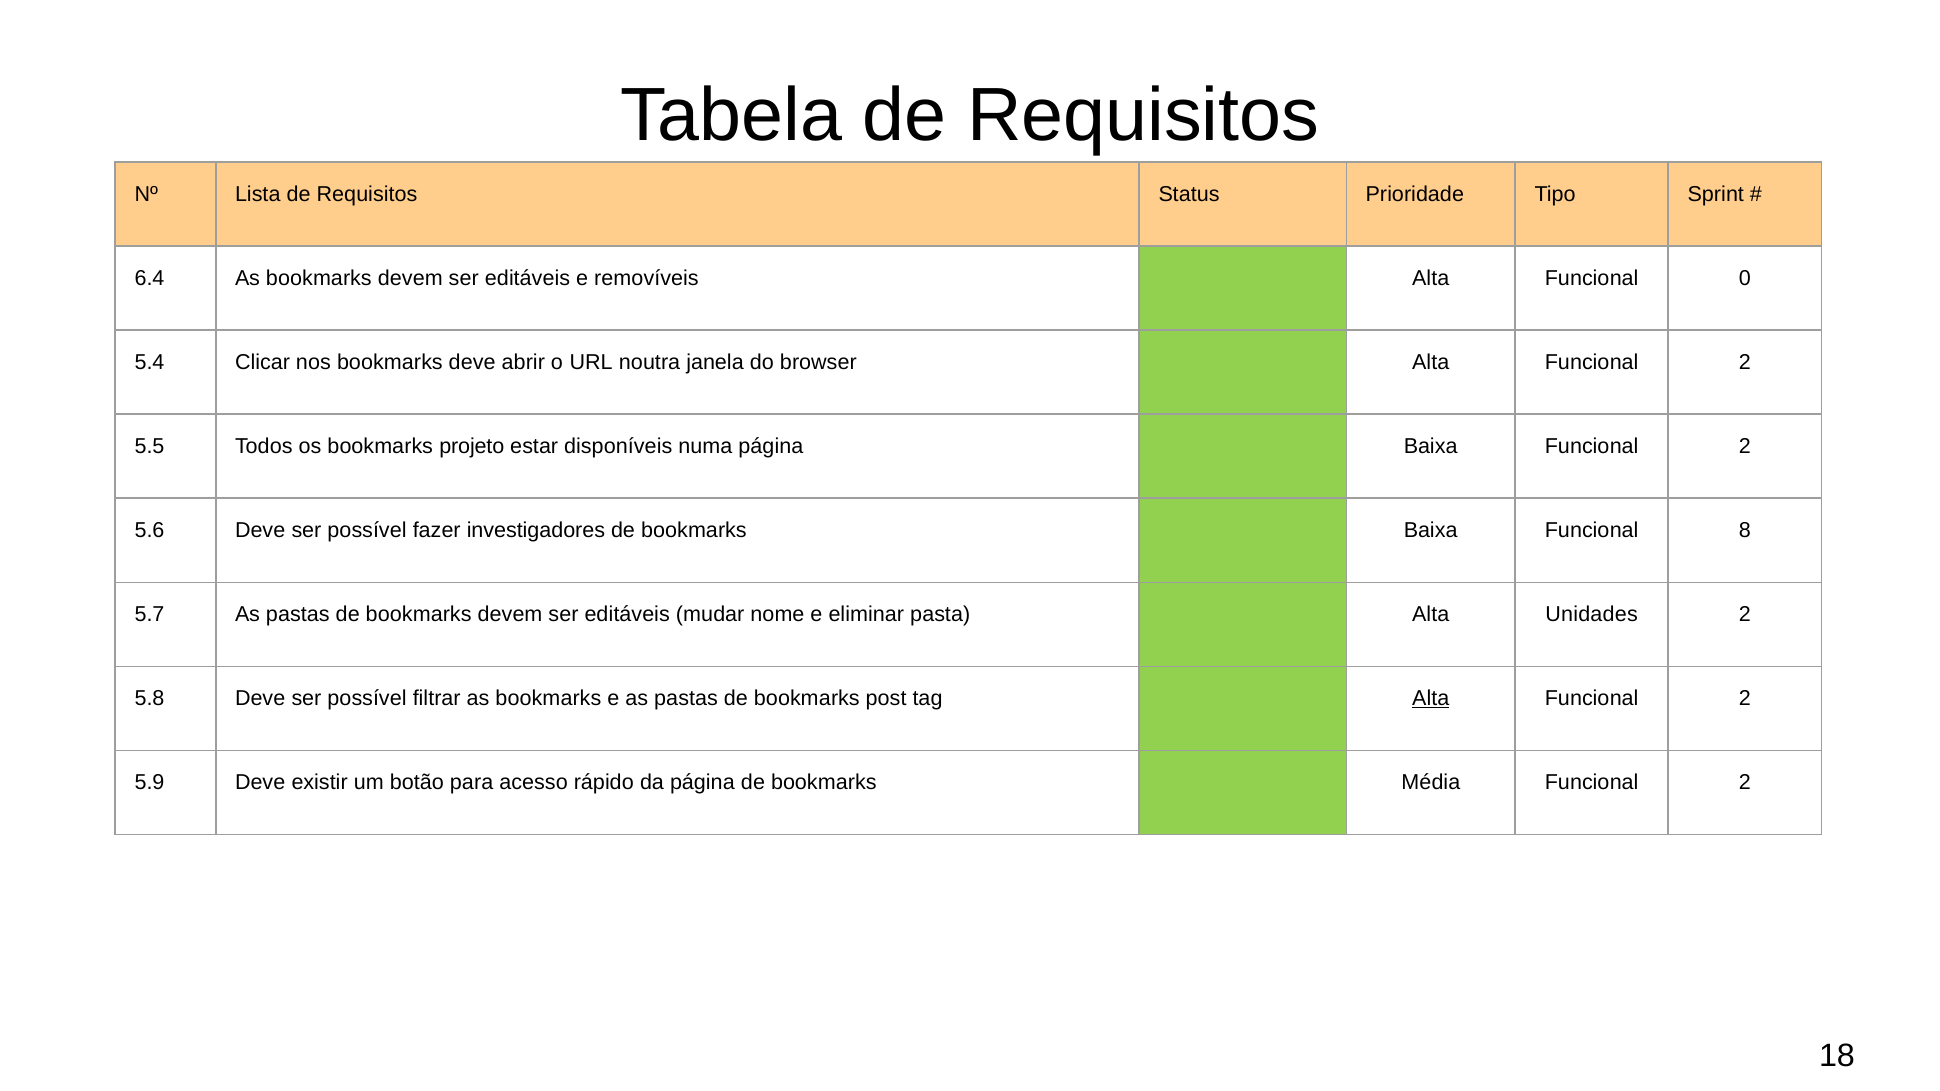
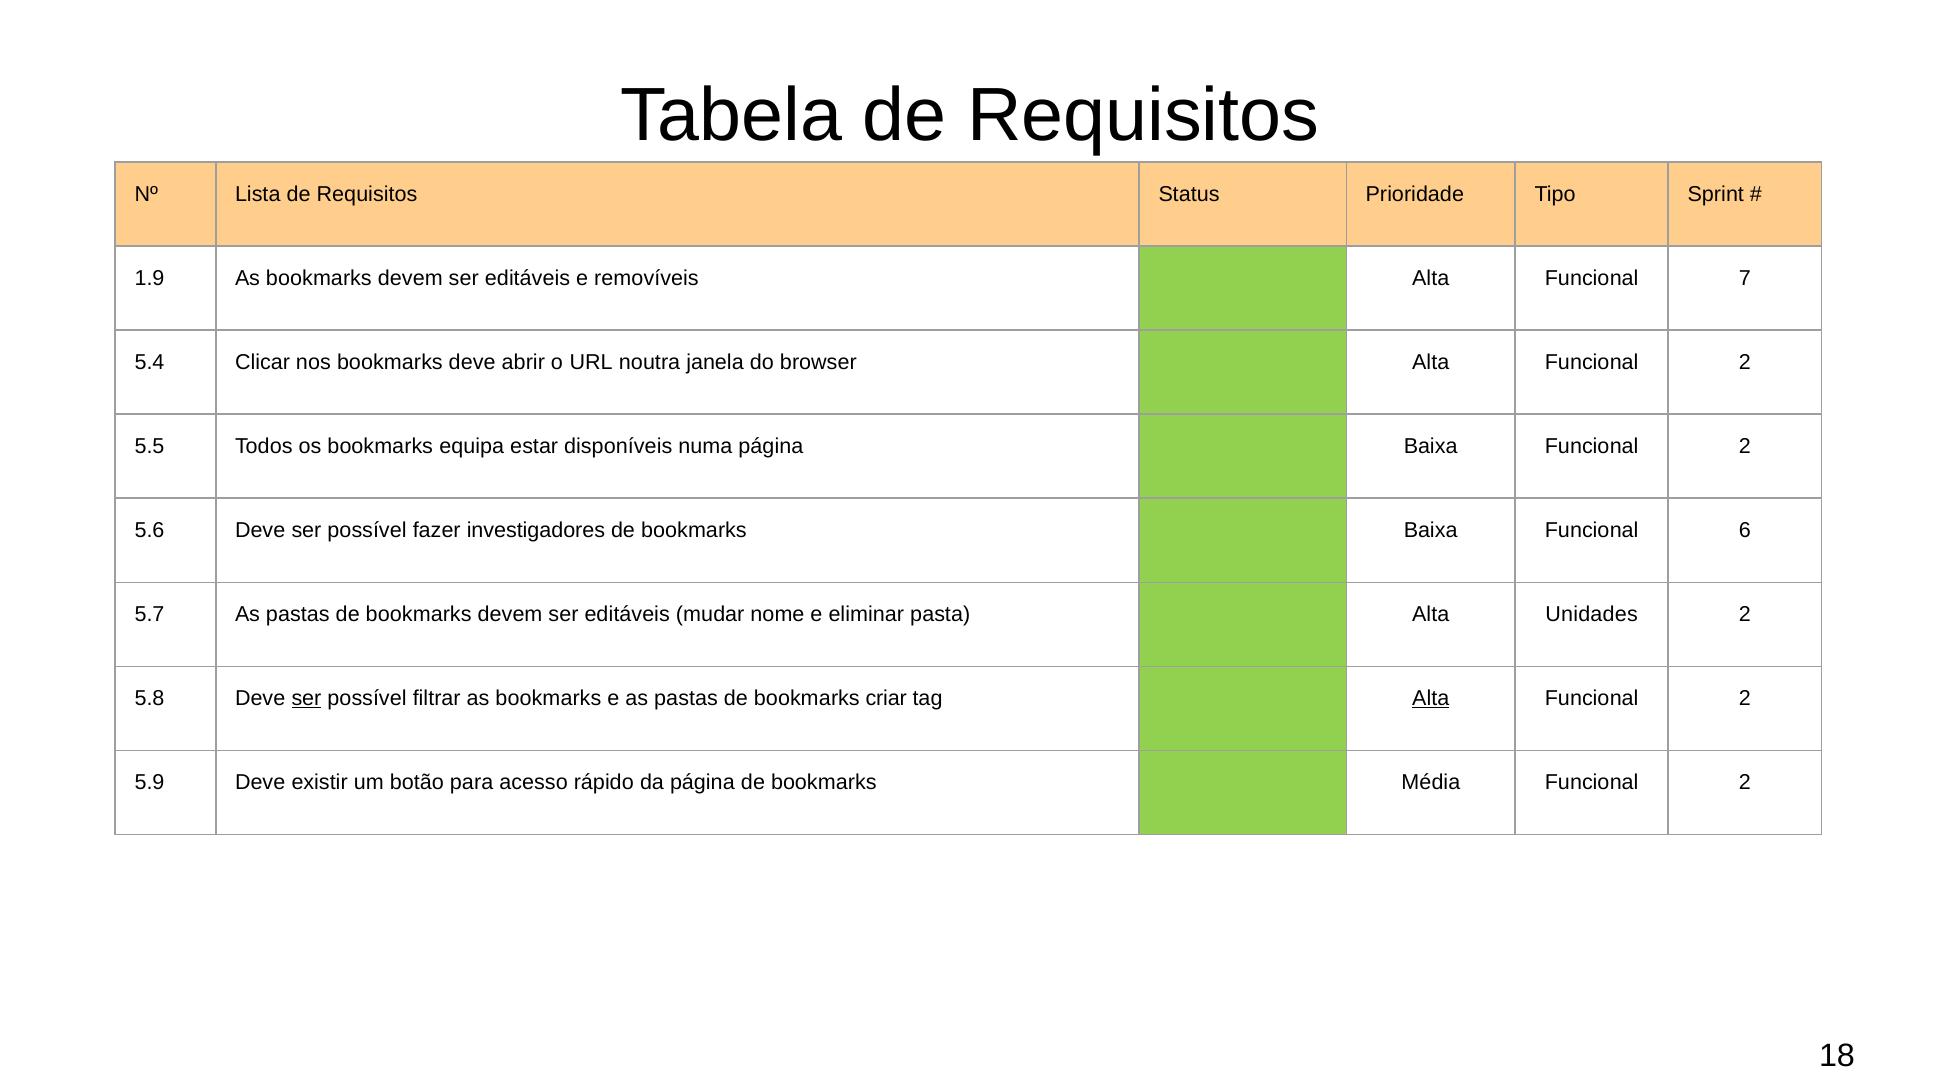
6.4: 6.4 -> 1.9
0: 0 -> 7
projeto: projeto -> equipa
8: 8 -> 6
ser at (306, 699) underline: none -> present
post: post -> criar
